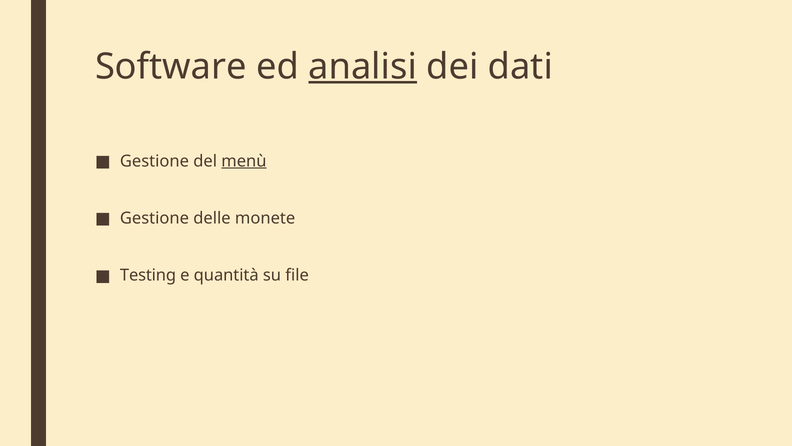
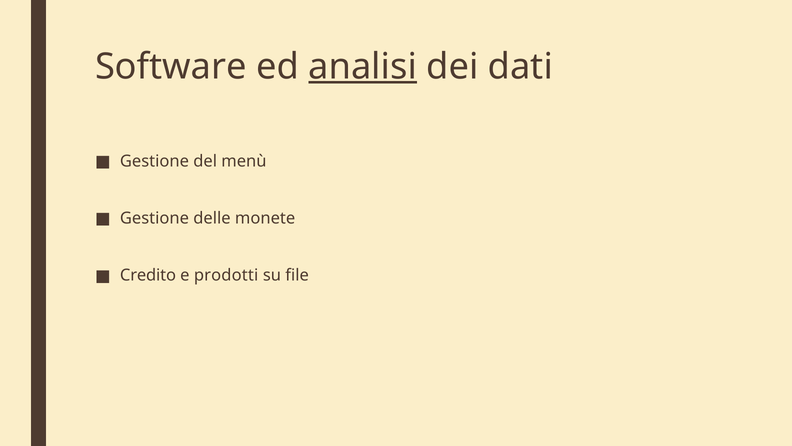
menù underline: present -> none
Testing: Testing -> Credito
quantità: quantità -> prodotti
